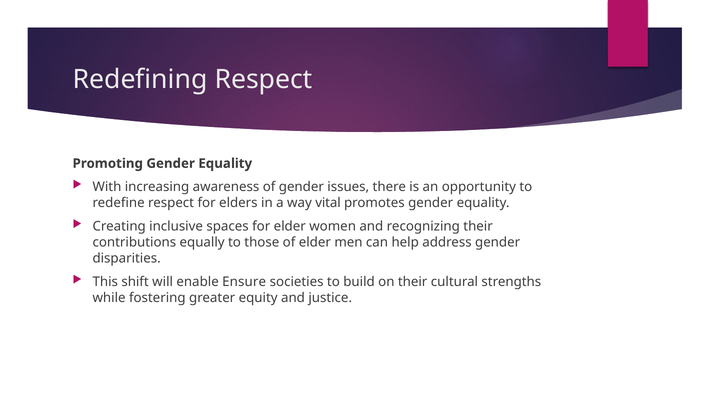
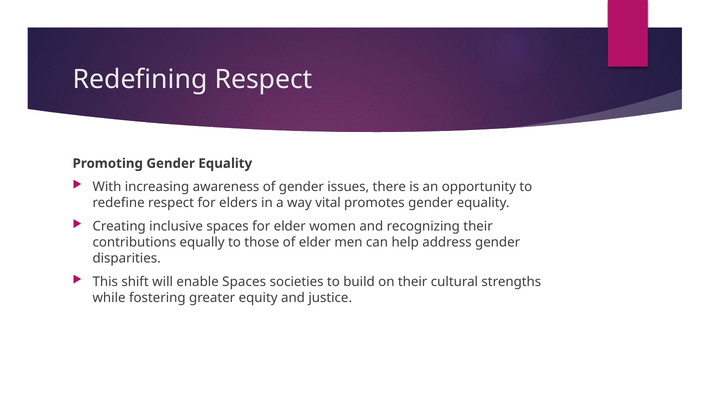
enable Ensure: Ensure -> Spaces
